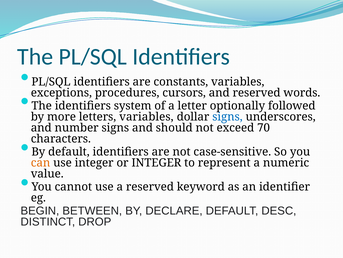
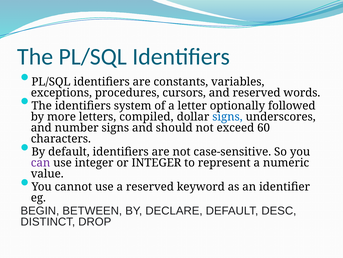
letters variables: variables -> compiled
70: 70 -> 60
can colour: orange -> purple
